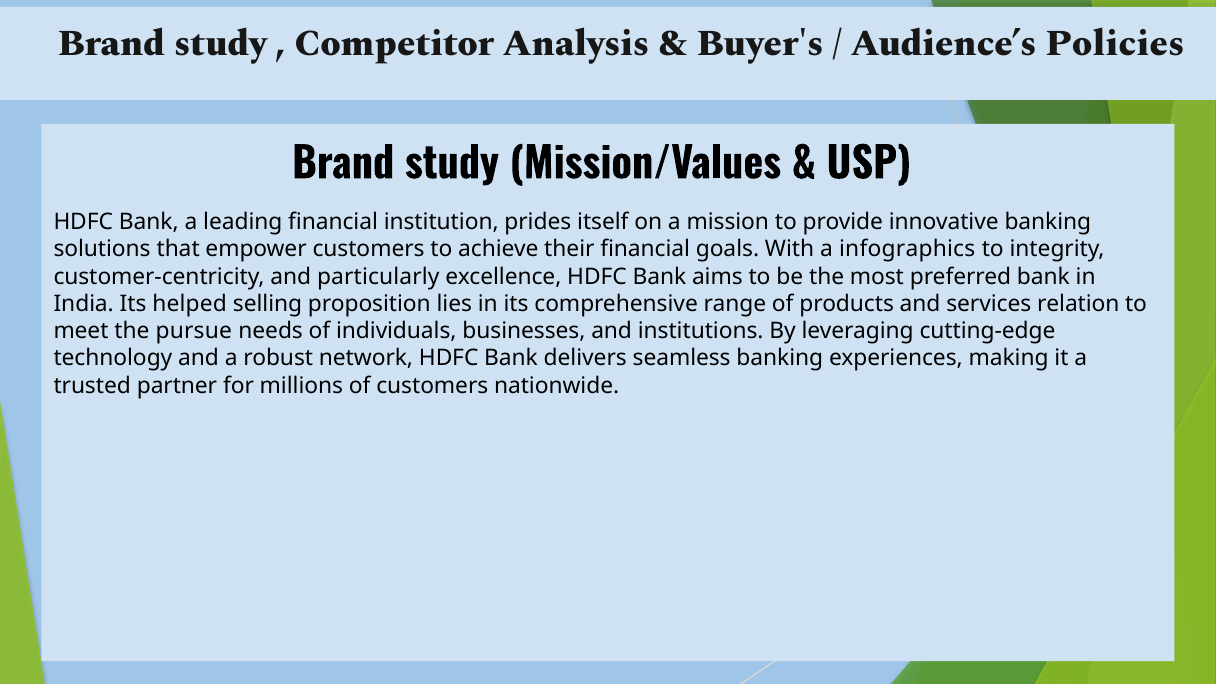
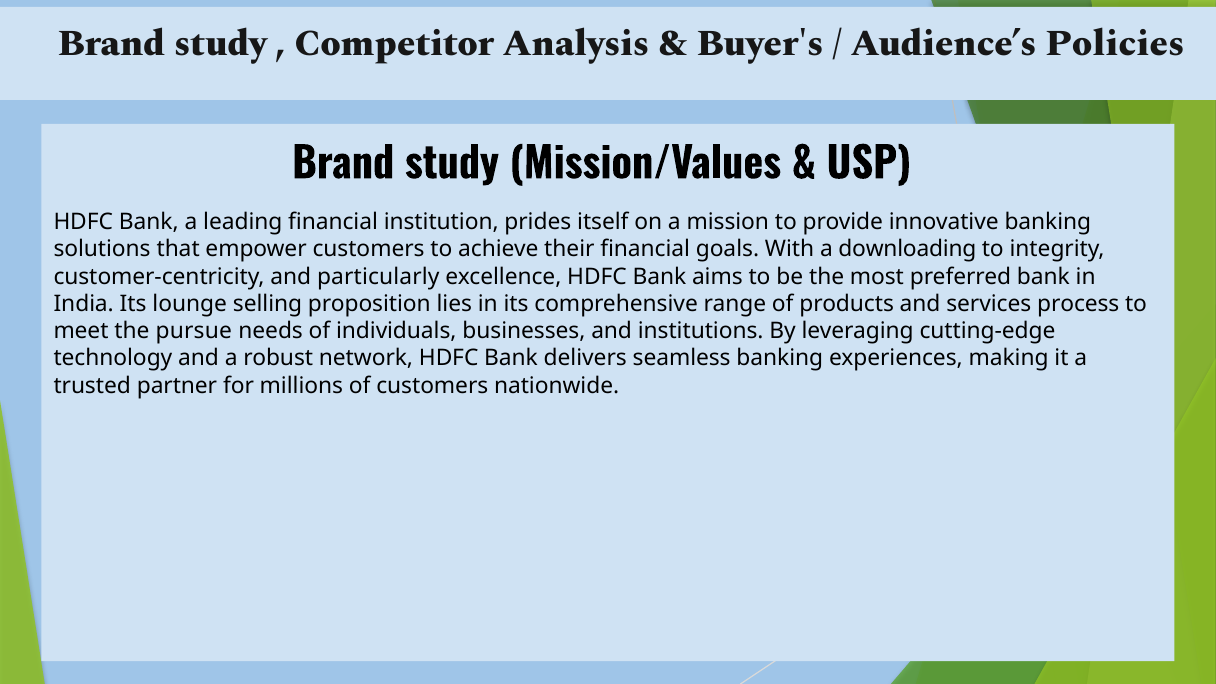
infographics: infographics -> downloading
helped: helped -> lounge
relation: relation -> process
